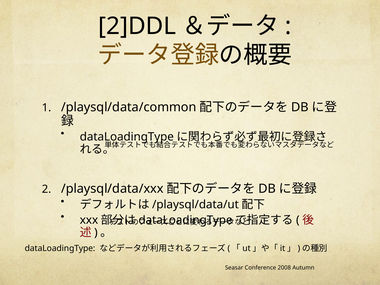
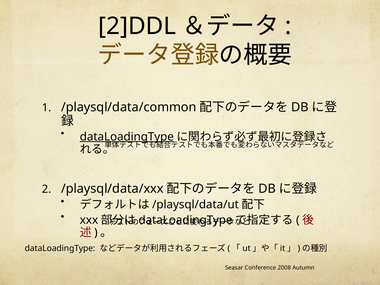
dataLoadingType at (127, 137) underline: none -> present
